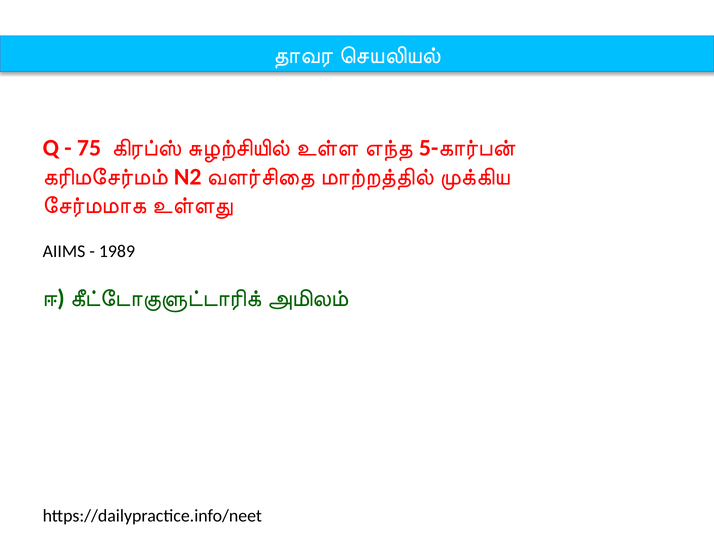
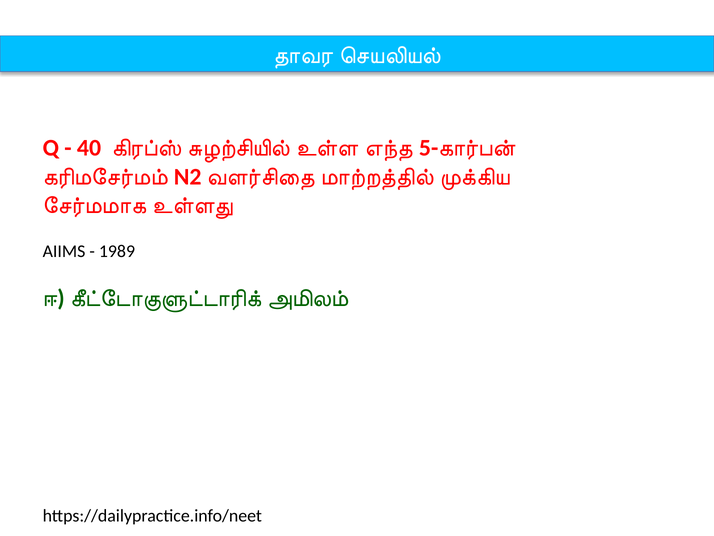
75: 75 -> 40
